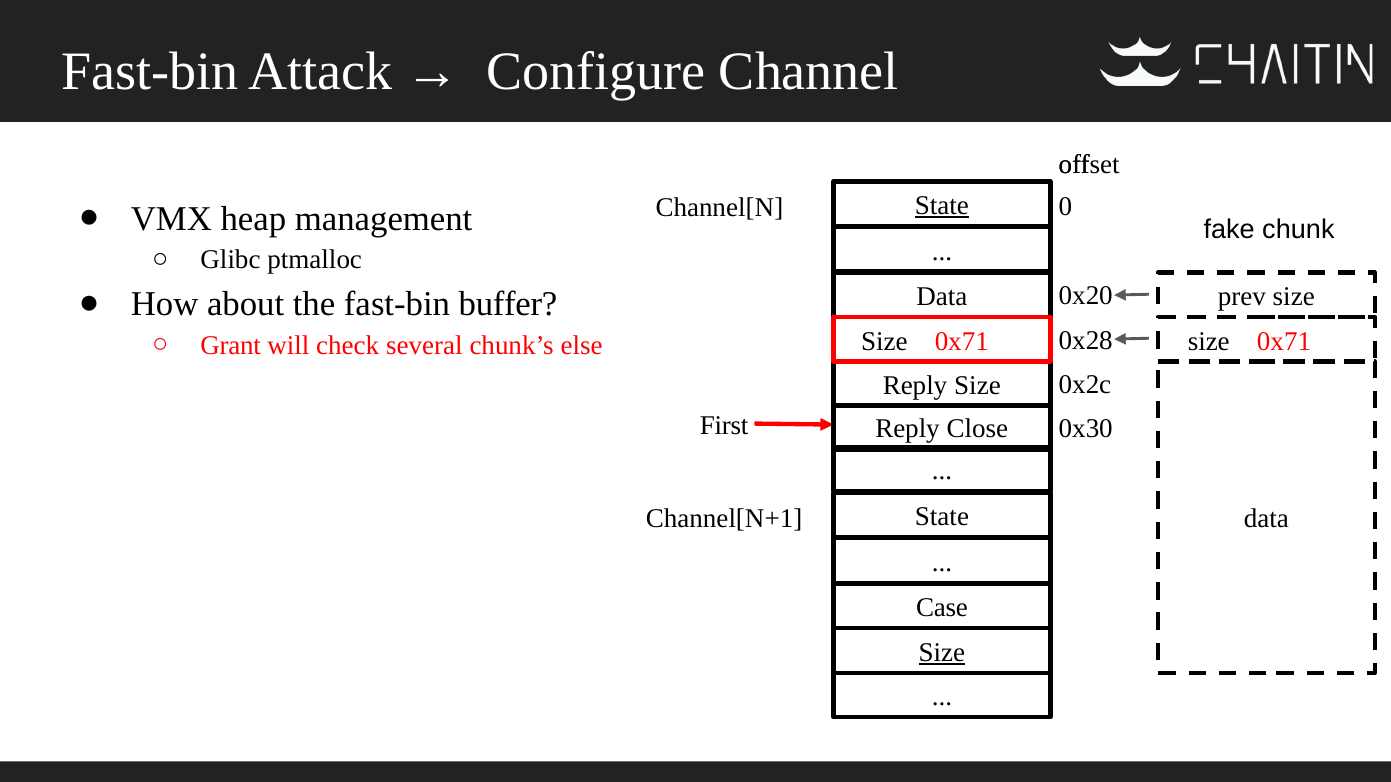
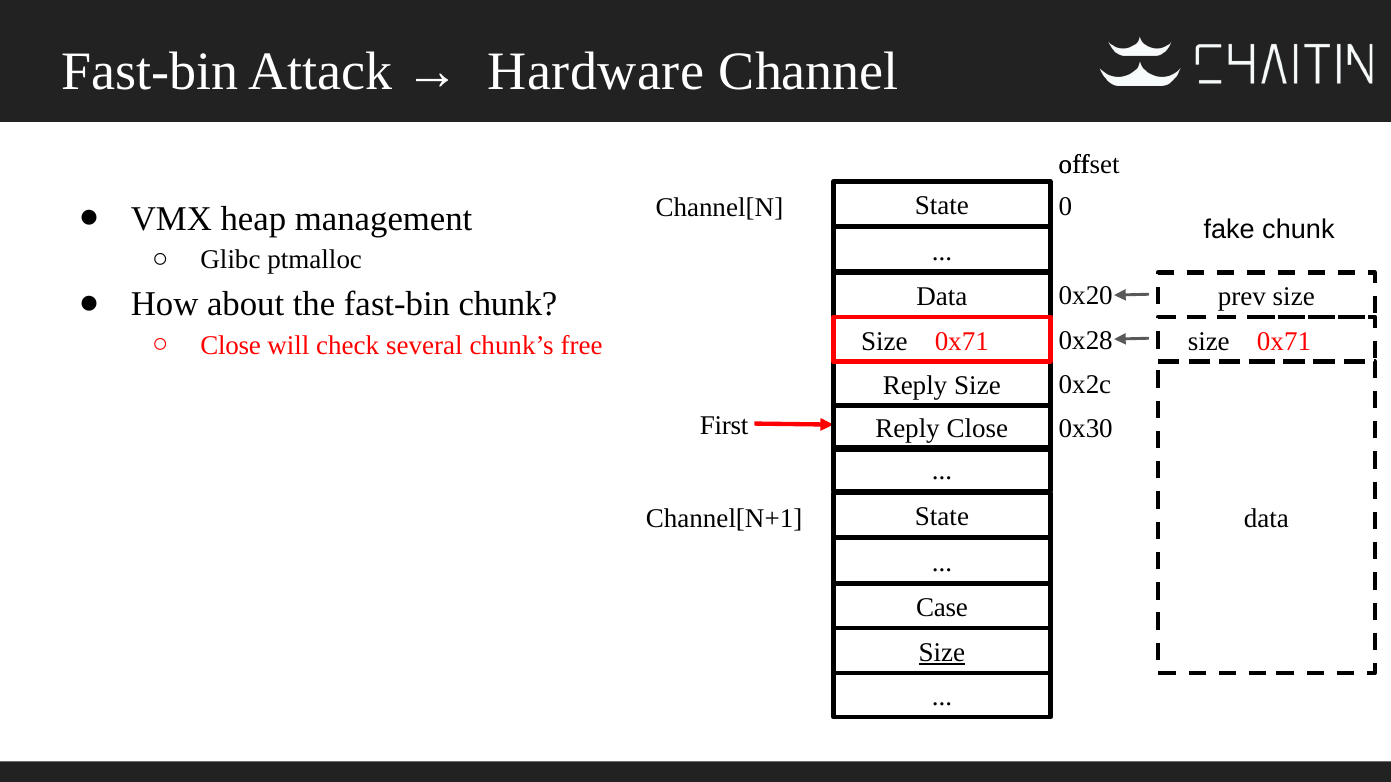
Configure: Configure -> Hardware
State at (942, 206) underline: present -> none
fast-bin buffer: buffer -> chunk
Grant at (231, 345): Grant -> Close
else: else -> free
